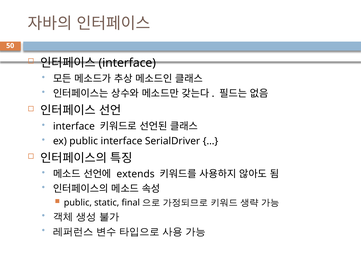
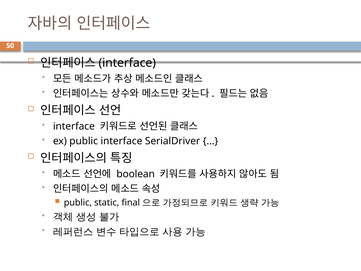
extends: extends -> boolean
